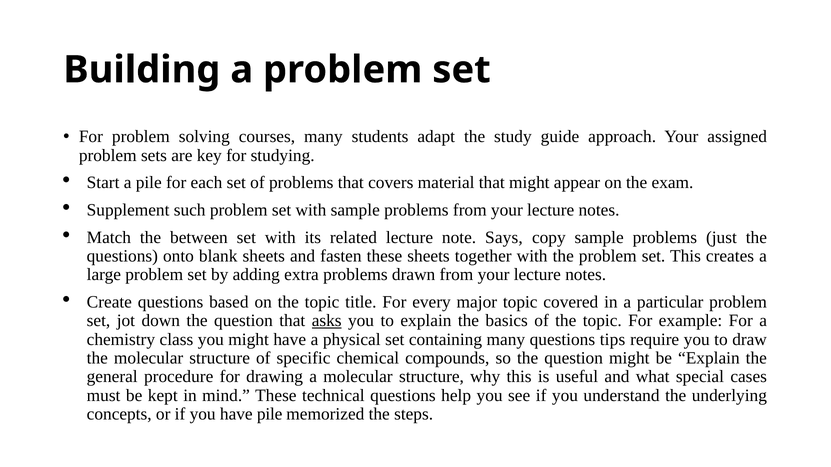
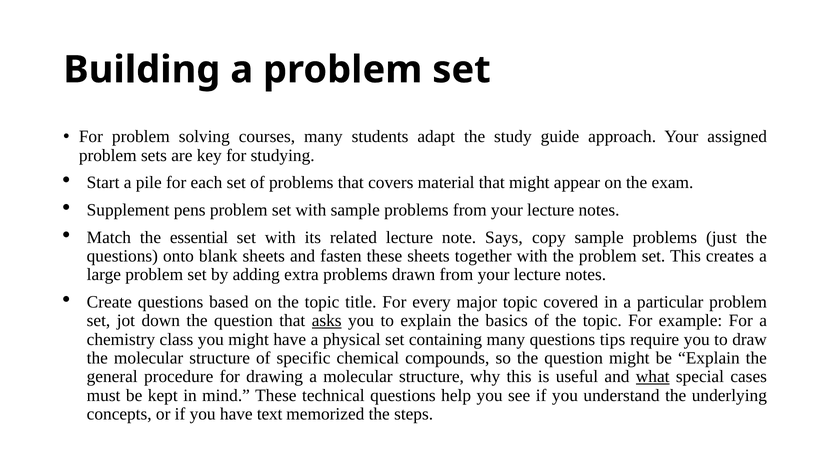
such: such -> pens
between: between -> essential
what underline: none -> present
have pile: pile -> text
